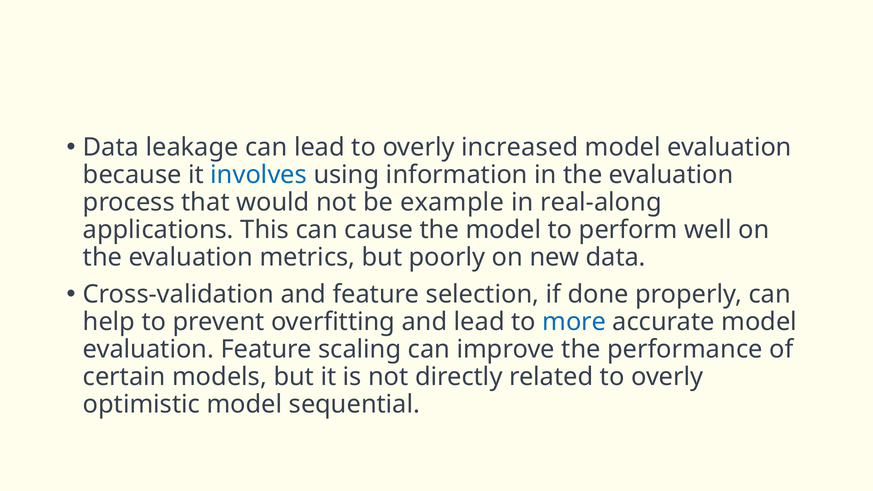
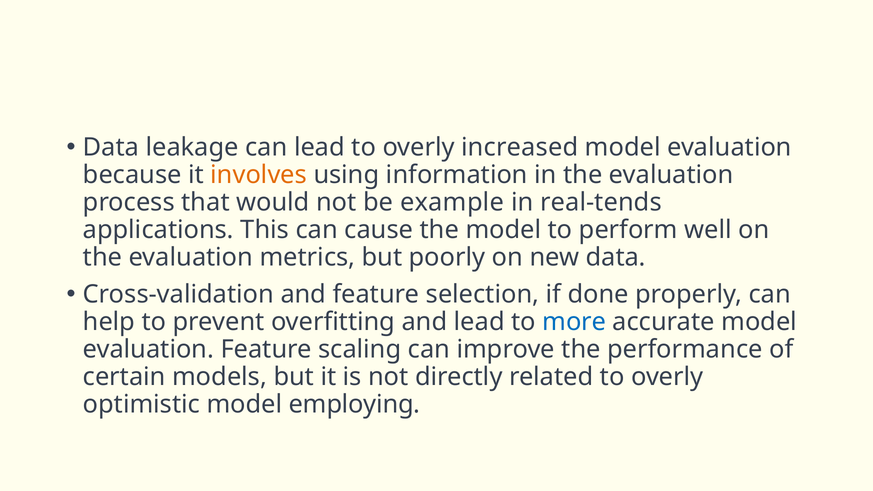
involves colour: blue -> orange
real-along: real-along -> real-tends
sequential: sequential -> employing
